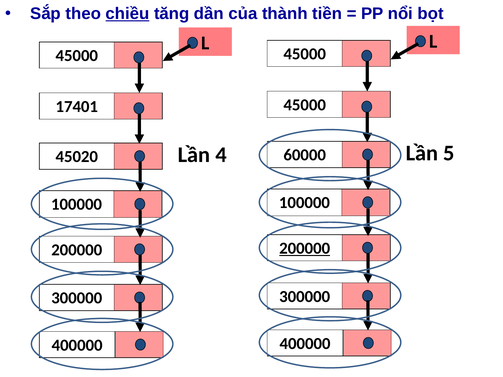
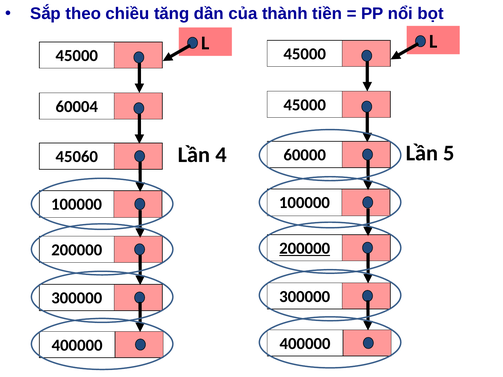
chiều underline: present -> none
17401: 17401 -> 60004
45020: 45020 -> 45060
